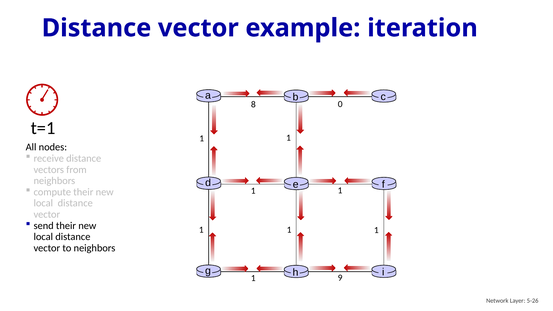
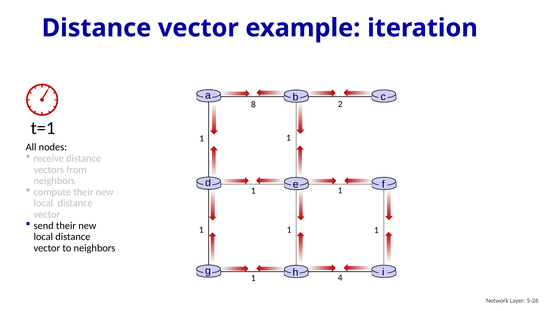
0: 0 -> 2
9: 9 -> 4
